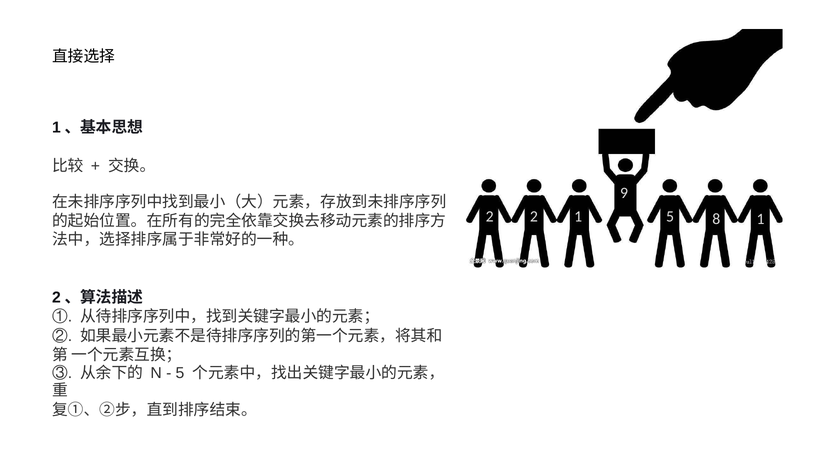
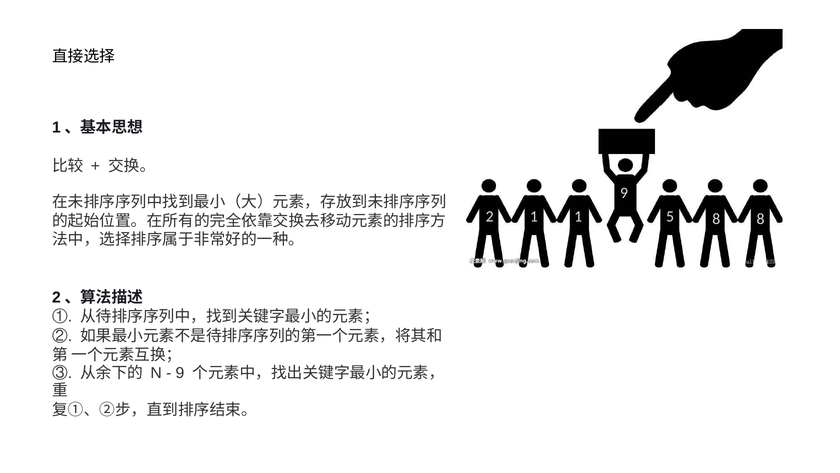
2 2: 2 -> 1
8 1: 1 -> 8
5 at (180, 372): 5 -> 9
